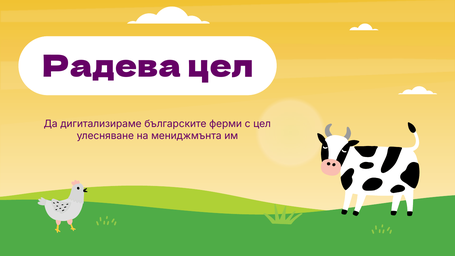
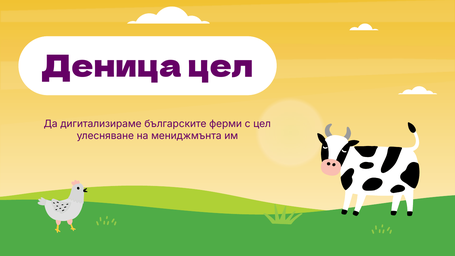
Радева: Радева -> Деница
